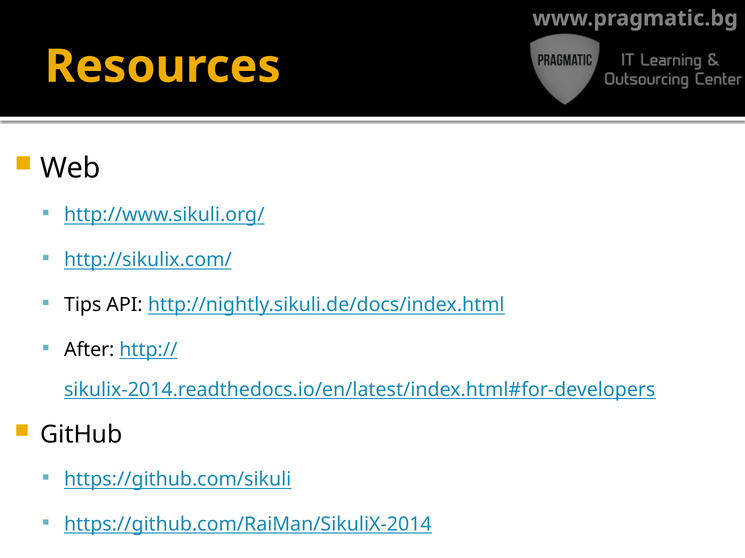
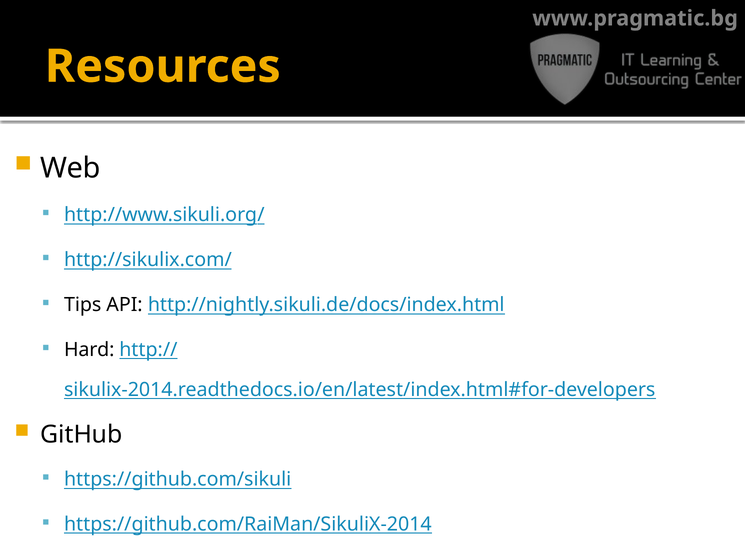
After: After -> Hard
